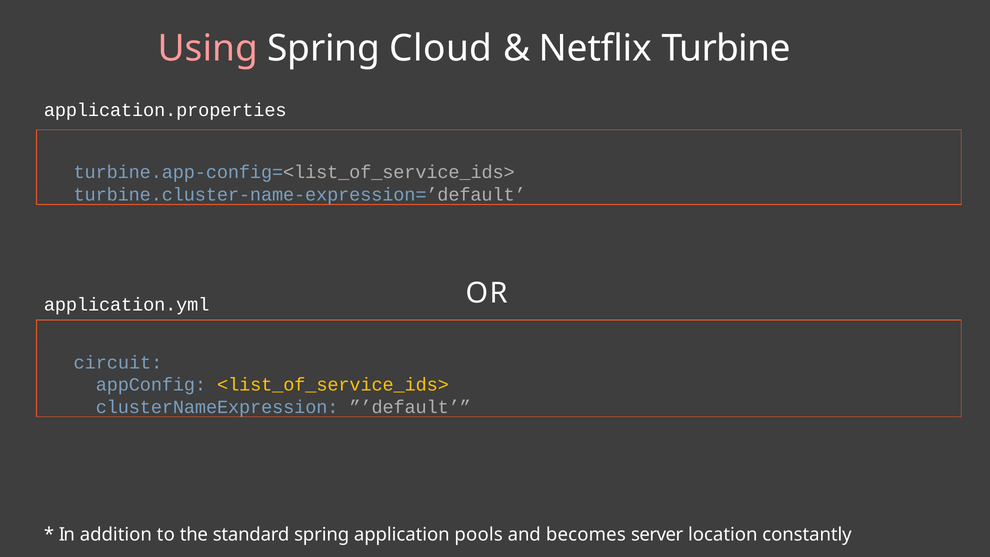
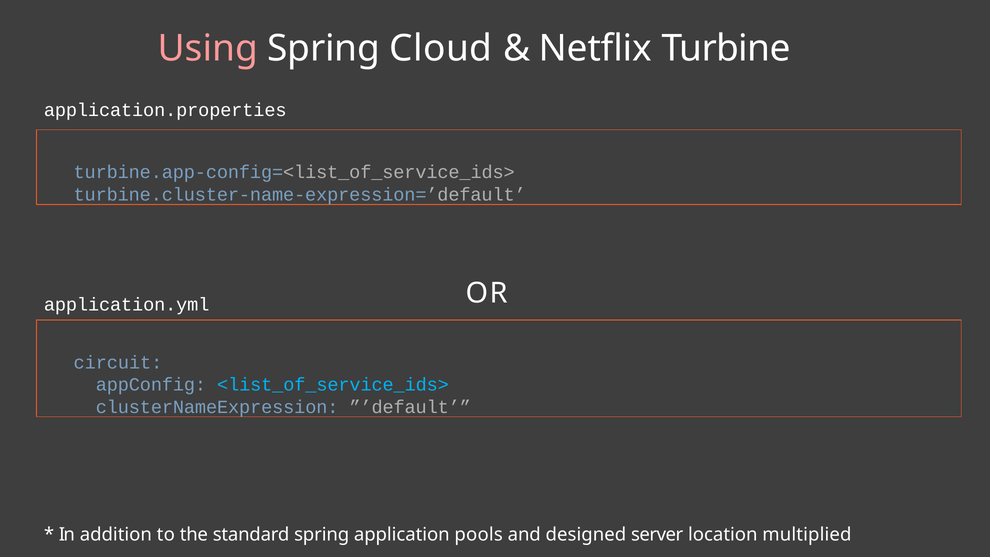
<list_of_service_ids> colour: yellow -> light blue
becomes: becomes -> designed
constantly: constantly -> multiplied
